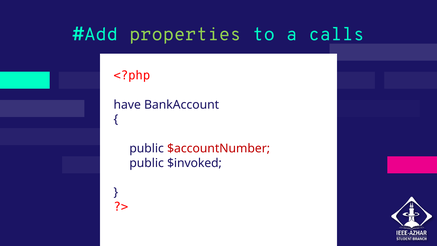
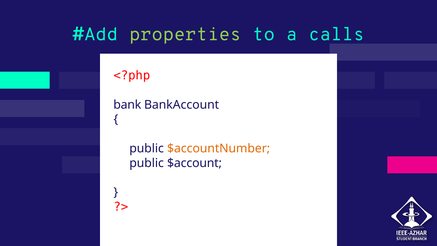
have: have -> bank
$accountNumber colour: red -> orange
$invoked: $invoked -> $account
